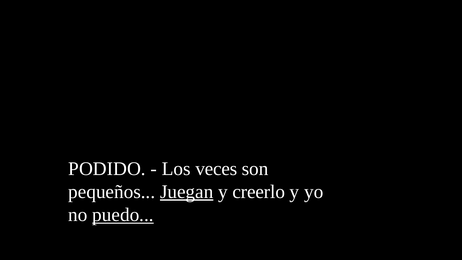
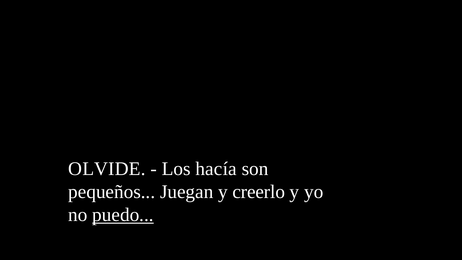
PODIDO: PODIDO -> OLVIDE
veces: veces -> hacía
Juegan underline: present -> none
